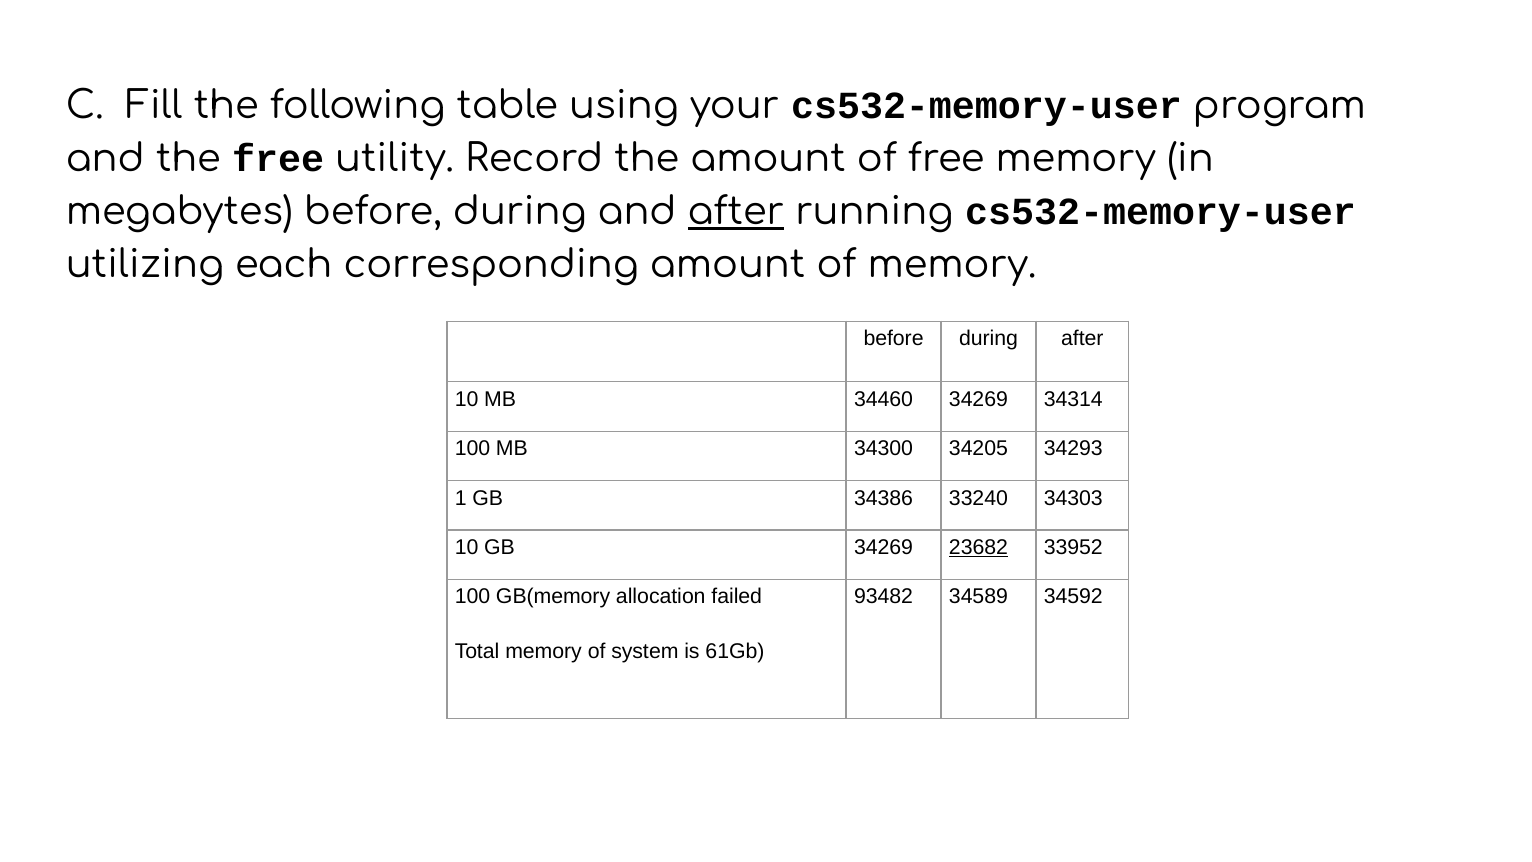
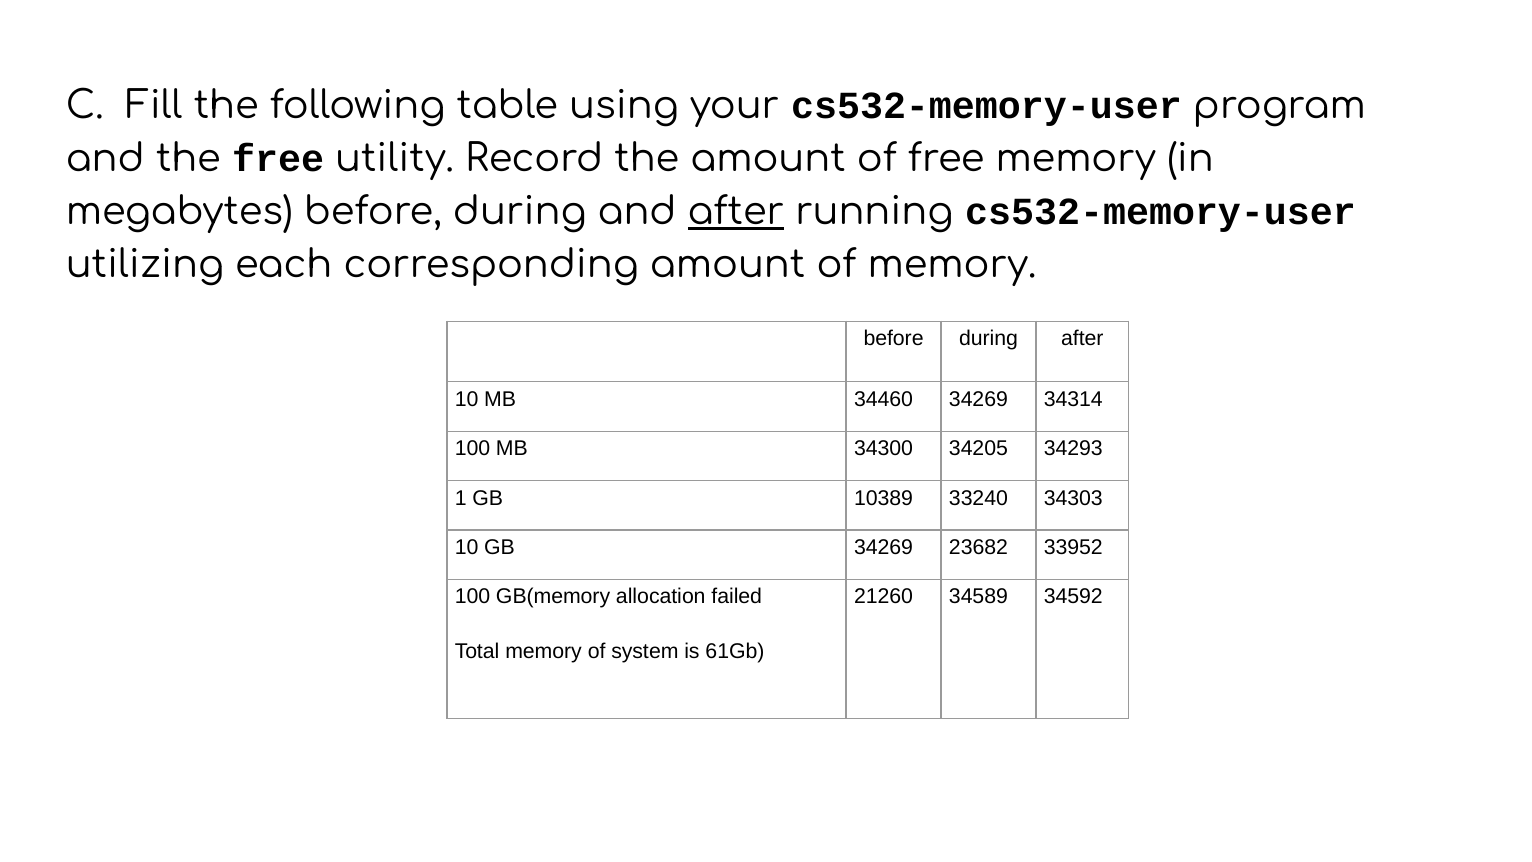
34386: 34386 -> 10389
23682 underline: present -> none
93482: 93482 -> 21260
